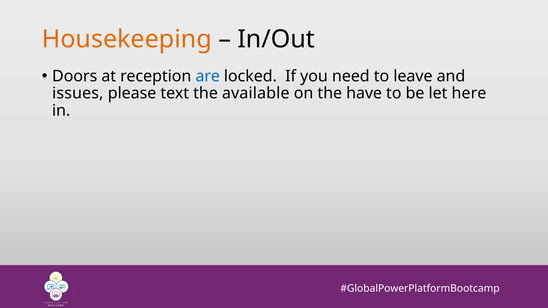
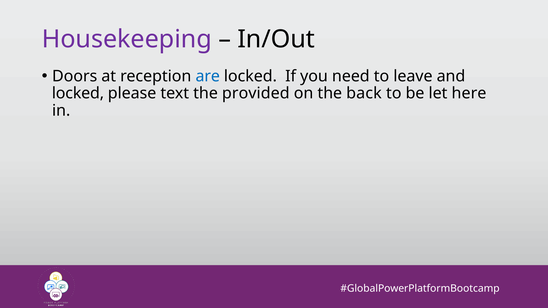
Housekeeping colour: orange -> purple
issues at (78, 93): issues -> locked
available: available -> provided
have: have -> back
